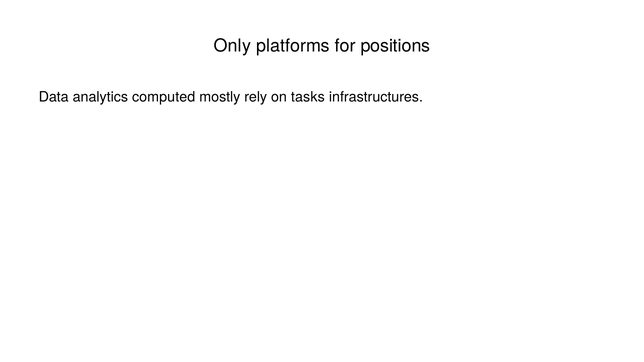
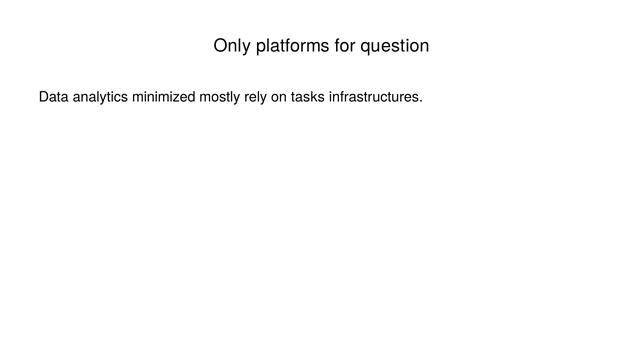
positions: positions -> question
computed: computed -> minimized
